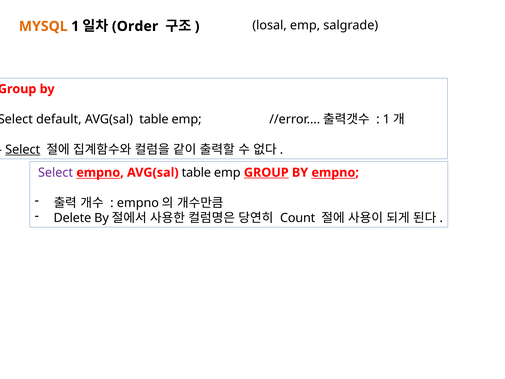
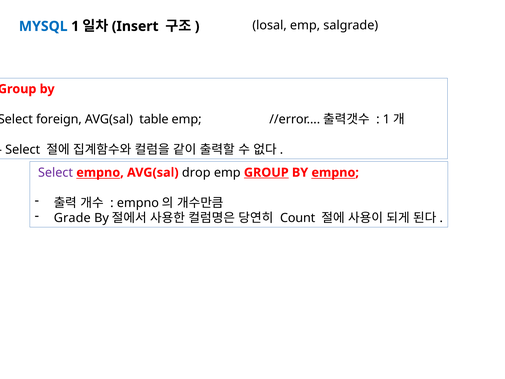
MYSQL colour: orange -> blue
Order: Order -> Insert
default: default -> foreign
Select at (23, 150) underline: present -> none
empno AVG(sal table: table -> drop
Delete: Delete -> Grade
